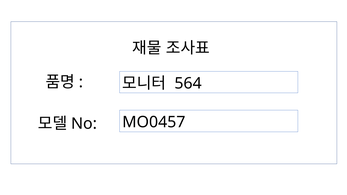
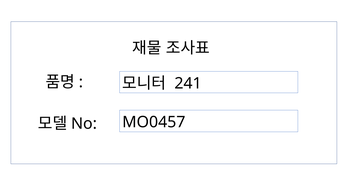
564: 564 -> 241
